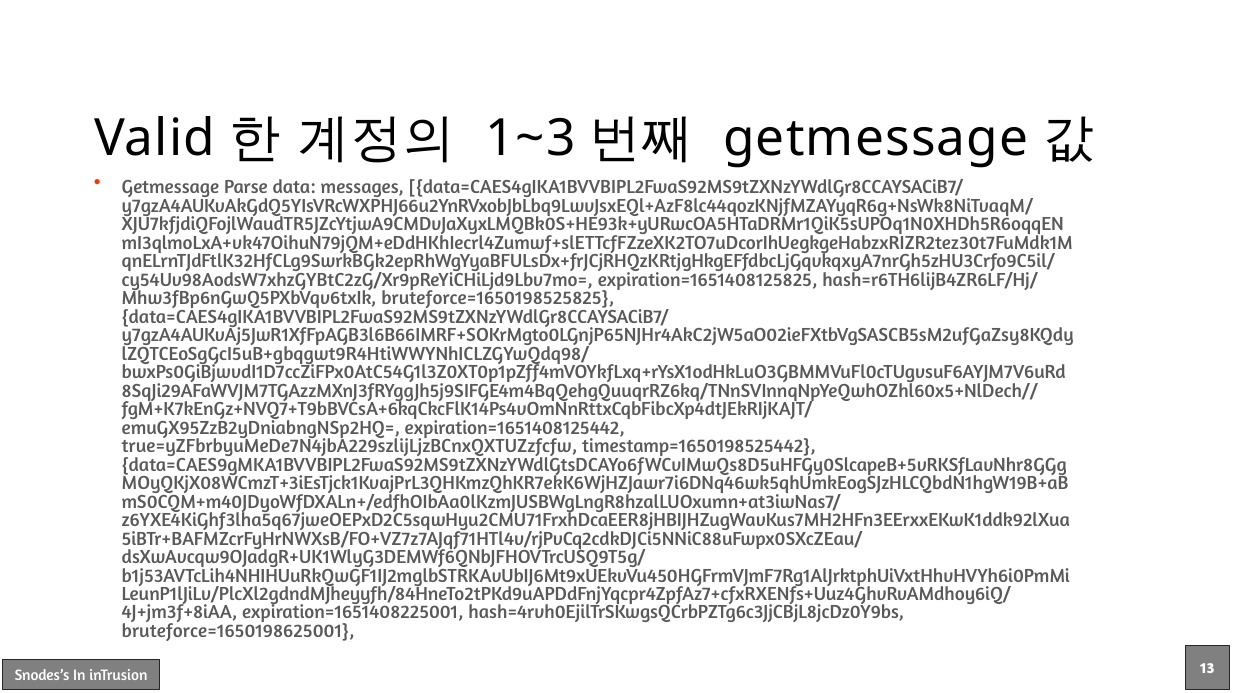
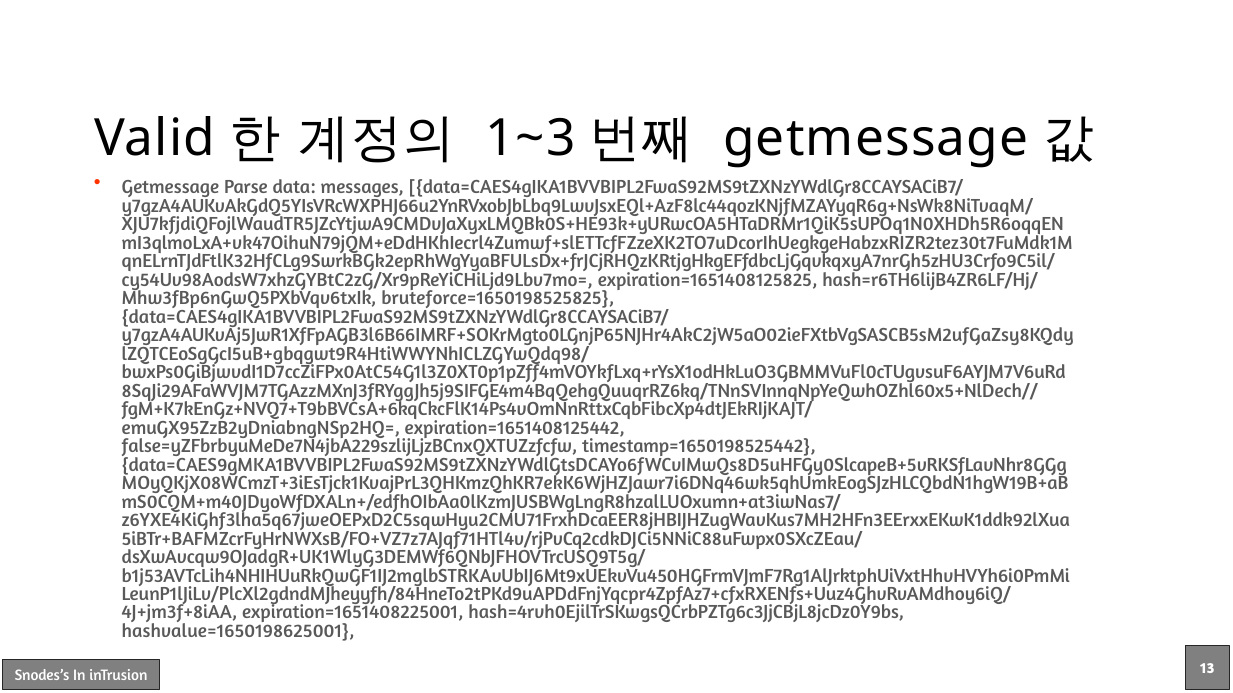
true=yZFbrbyuMeDe7N4jbA229szlijLjzBCnxQXTUZzfcfw: true=yZFbrbyuMeDe7N4jbA229szlijLjzBCnxQXTUZzfcfw -> false=yZFbrbyuMeDe7N4jbA229szlijLjzBCnxQXTUZzfcfw
bruteforce=1650198625001: bruteforce=1650198625001 -> hashvalue=1650198625001
